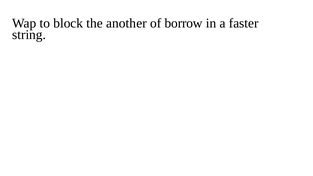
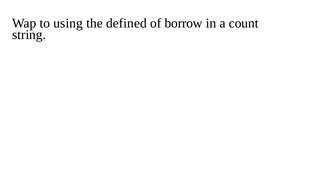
block: block -> using
another: another -> defined
faster: faster -> count
